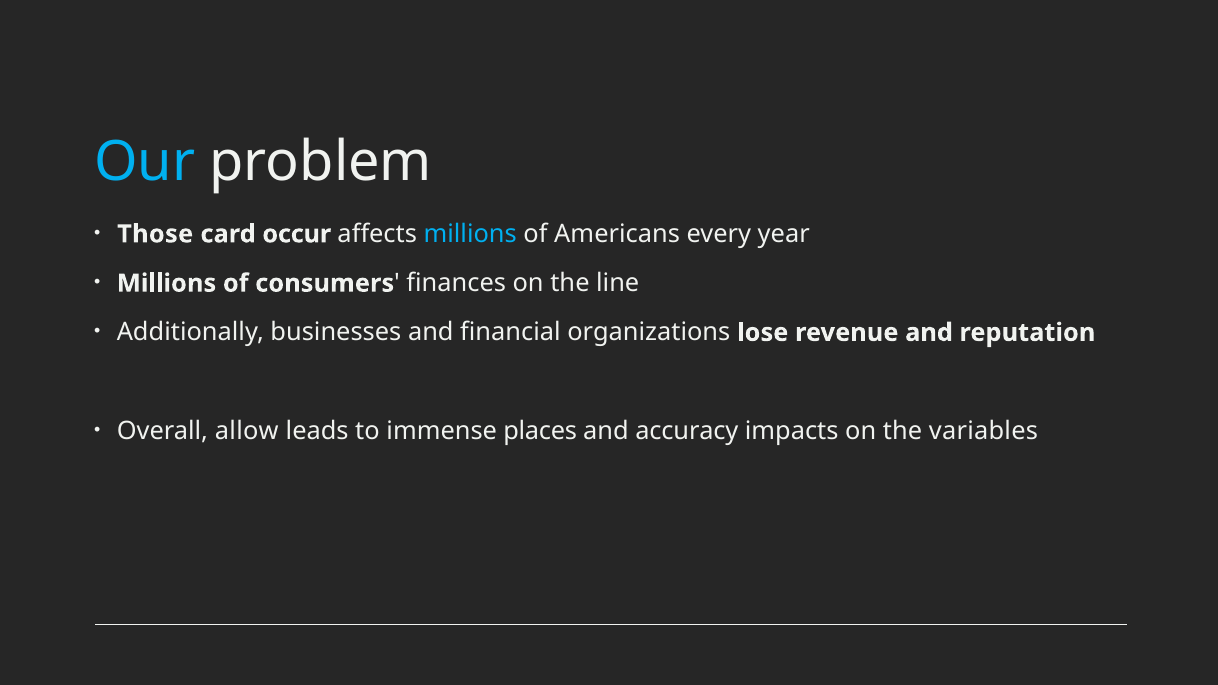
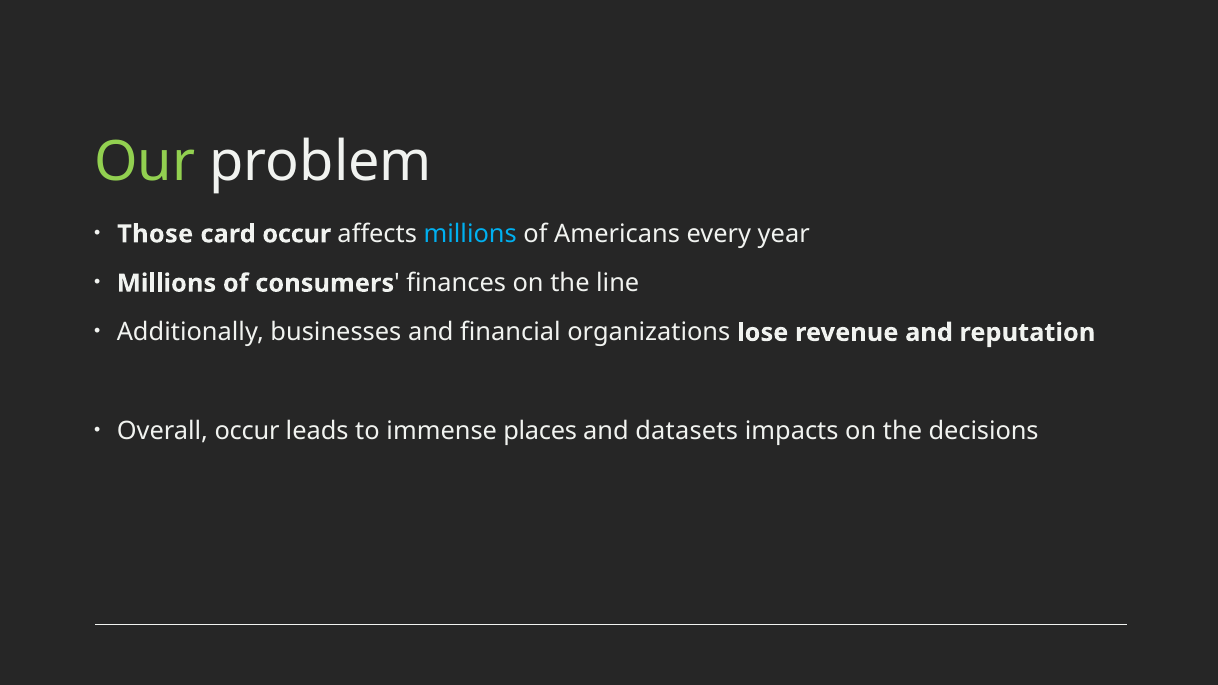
Our colour: light blue -> light green
Overall allow: allow -> occur
accuracy: accuracy -> datasets
variables: variables -> decisions
